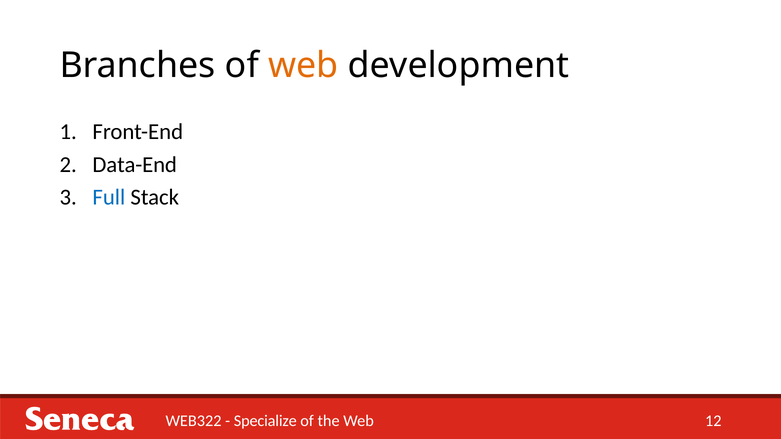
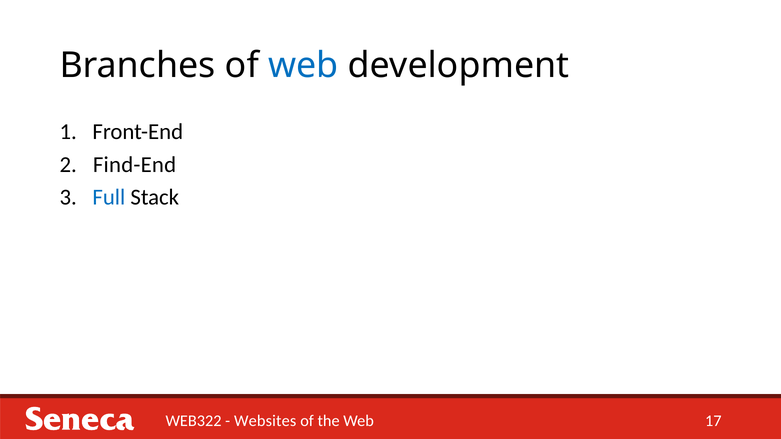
web at (303, 66) colour: orange -> blue
Data-End: Data-End -> Find-End
Specialize: Specialize -> Websites
12: 12 -> 17
